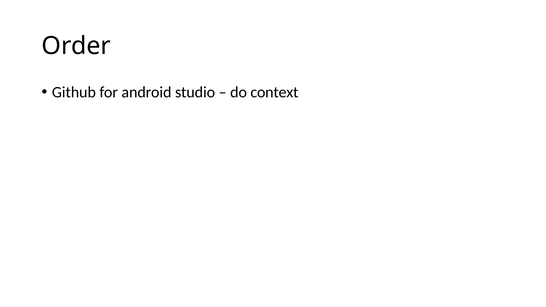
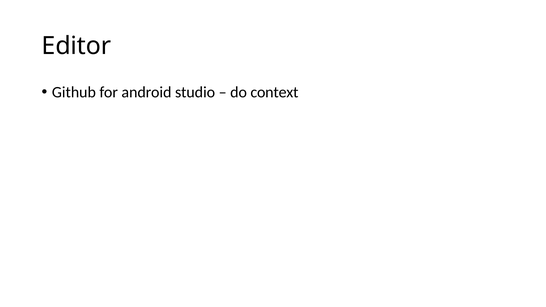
Order: Order -> Editor
